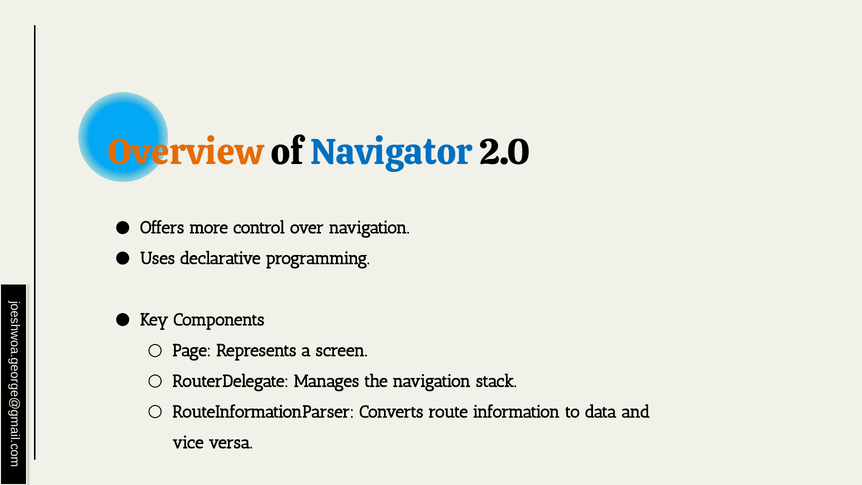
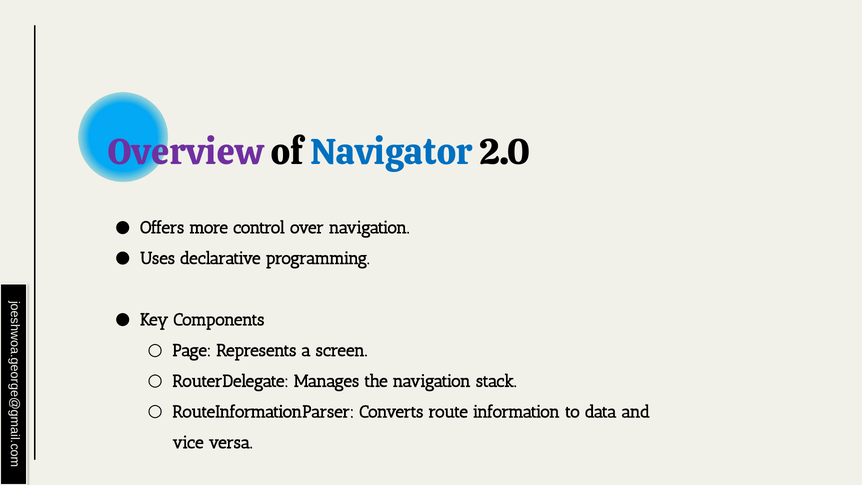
Overview colour: orange -> purple
